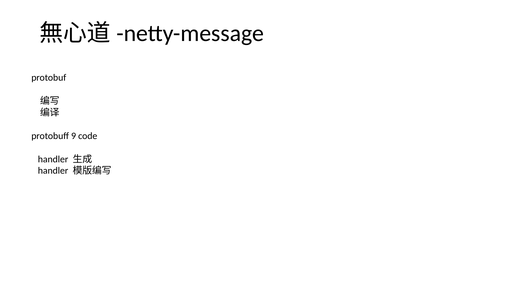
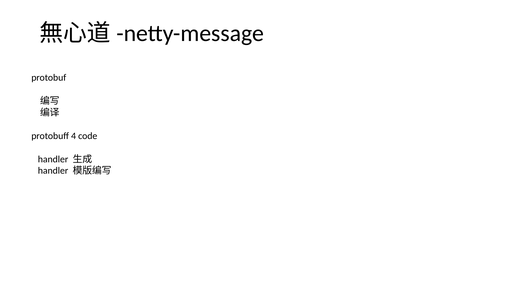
9: 9 -> 4
